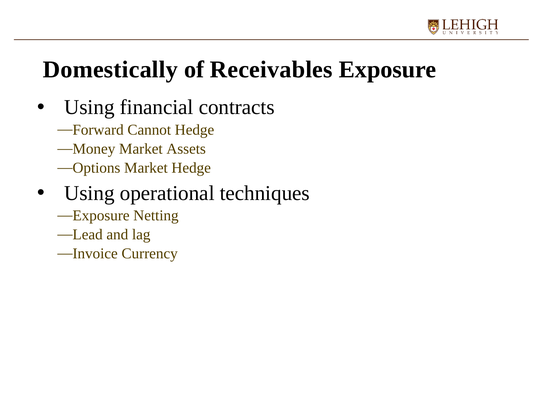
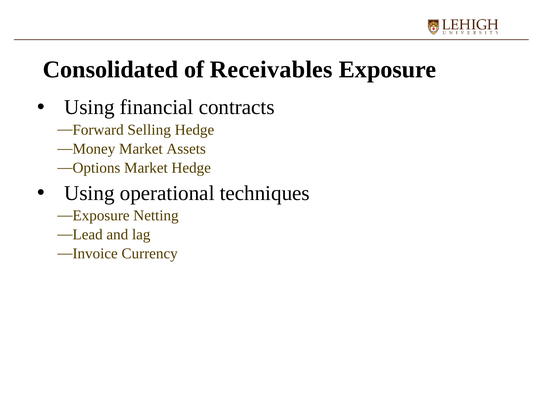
Domestically: Domestically -> Consolidated
Cannot: Cannot -> Selling
